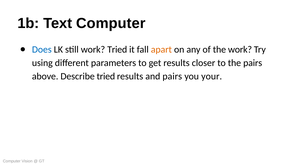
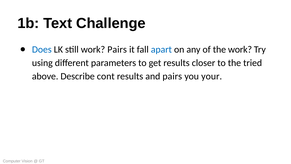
Text Computer: Computer -> Challenge
work Tried: Tried -> Pairs
apart colour: orange -> blue
the pairs: pairs -> tried
Describe tried: tried -> cont
